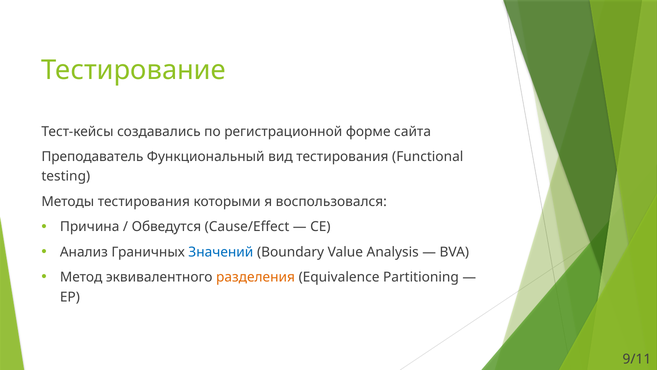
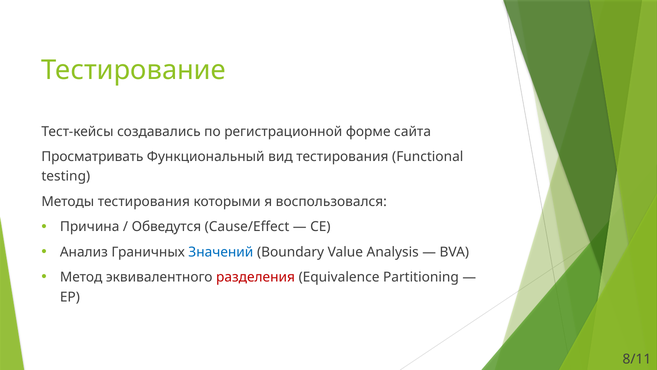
Преподаватель: Преподаватель -> Просматривать
разделения colour: orange -> red
9/11: 9/11 -> 8/11
